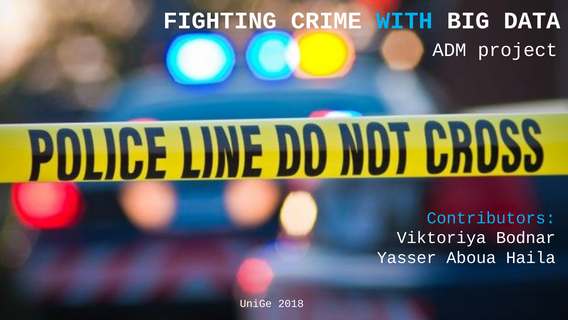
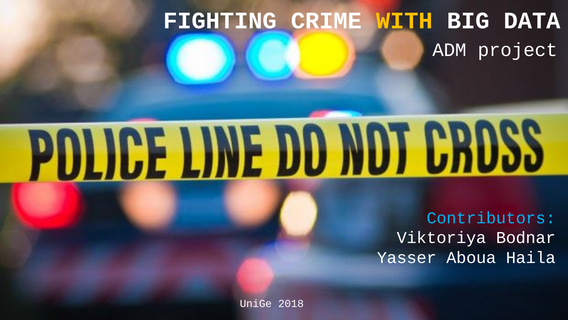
WITH colour: light blue -> yellow
